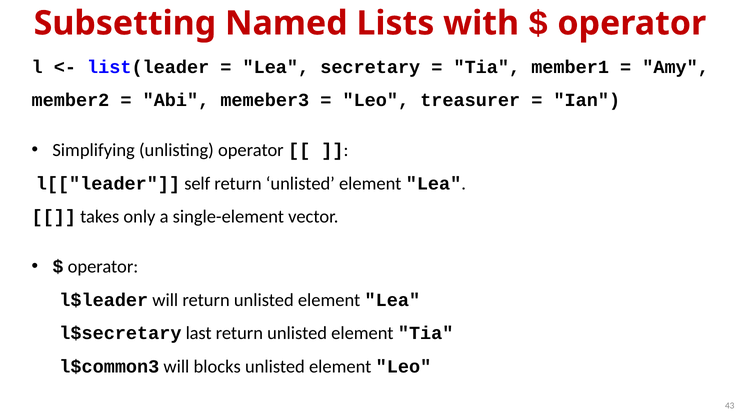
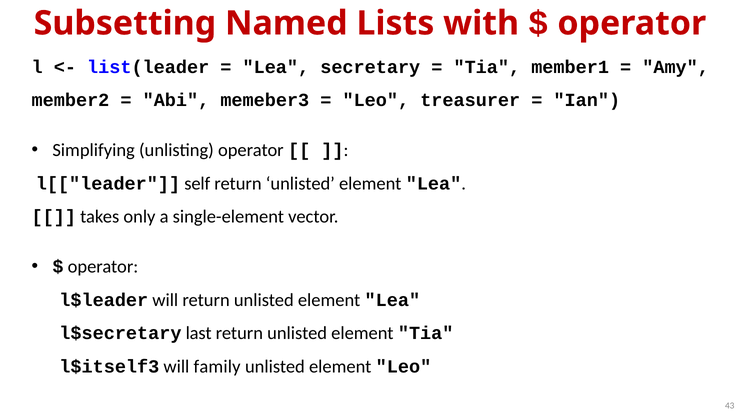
l$common3: l$common3 -> l$itself3
blocks: blocks -> family
